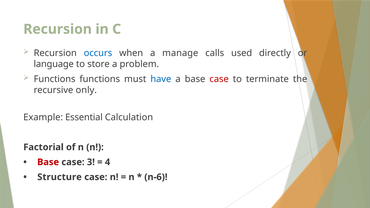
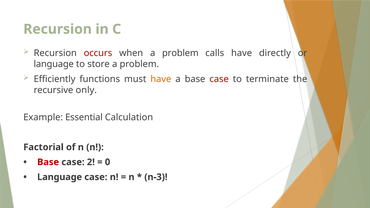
occurs colour: blue -> red
when a manage: manage -> problem
calls used: used -> have
Functions at (55, 79): Functions -> Efficiently
have at (161, 79) colour: blue -> orange
3: 3 -> 2
4: 4 -> 0
Structure at (60, 177): Structure -> Language
n-6: n-6 -> n-3
